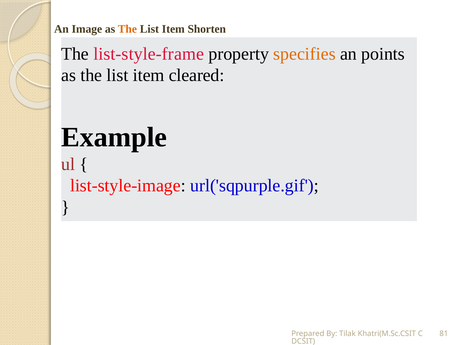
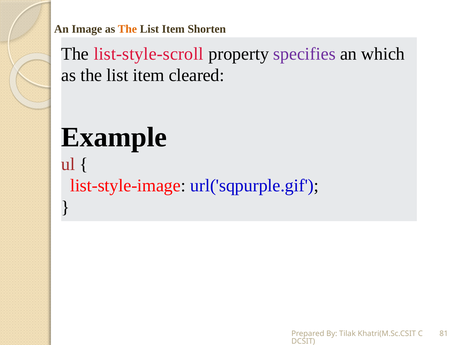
list-style-frame: list-style-frame -> list-style-scroll
specifies colour: orange -> purple
points: points -> which
